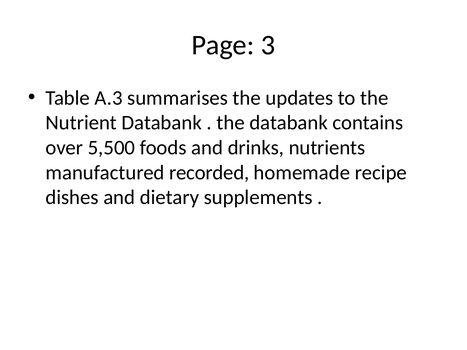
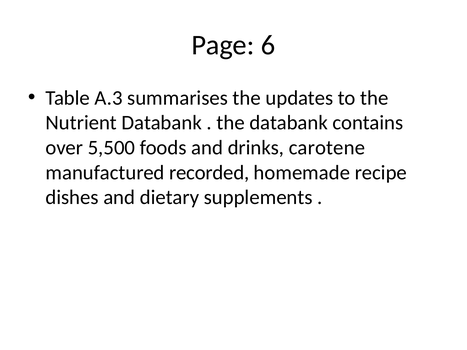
3: 3 -> 6
nutrients: nutrients -> carotene
